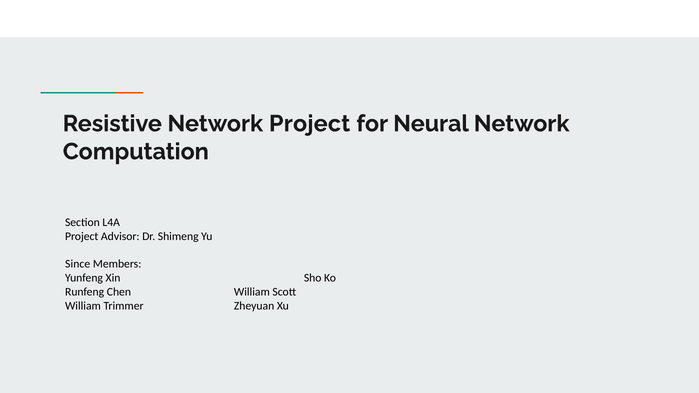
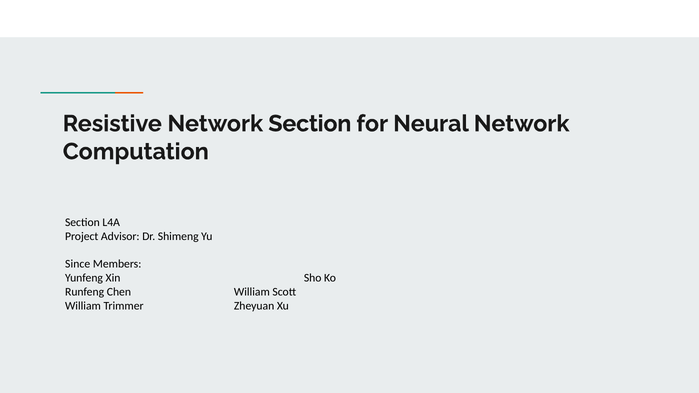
Network Project: Project -> Section
